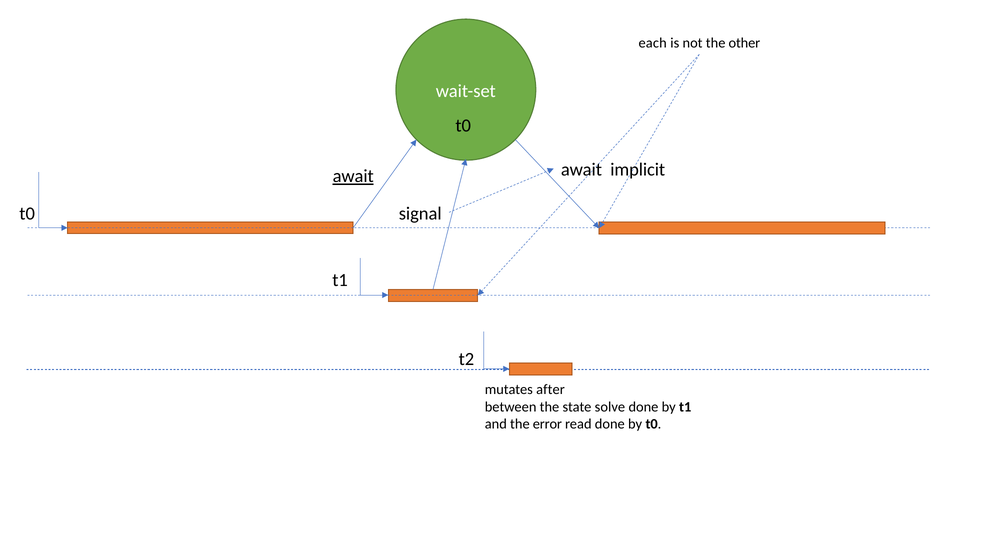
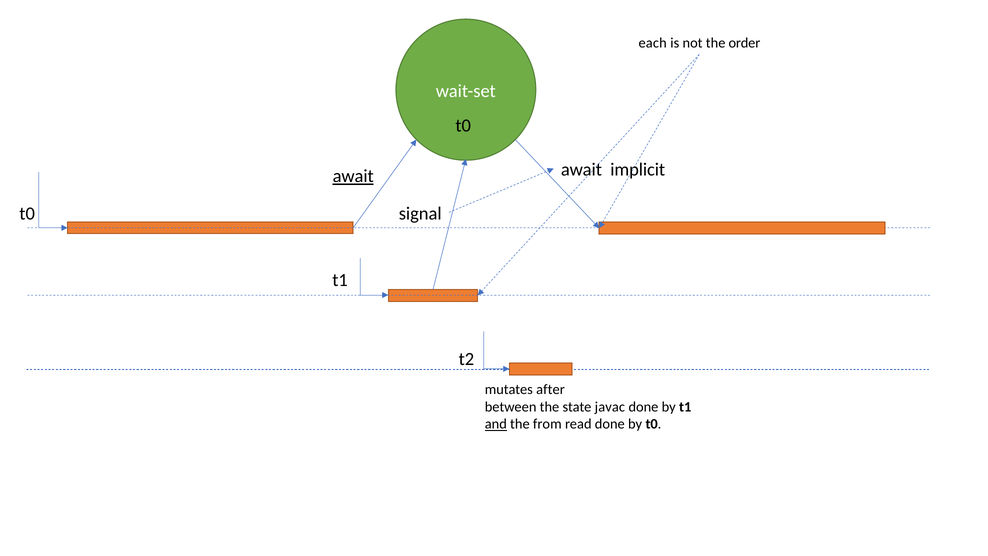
other: other -> order
solve: solve -> javac
and underline: none -> present
error: error -> from
